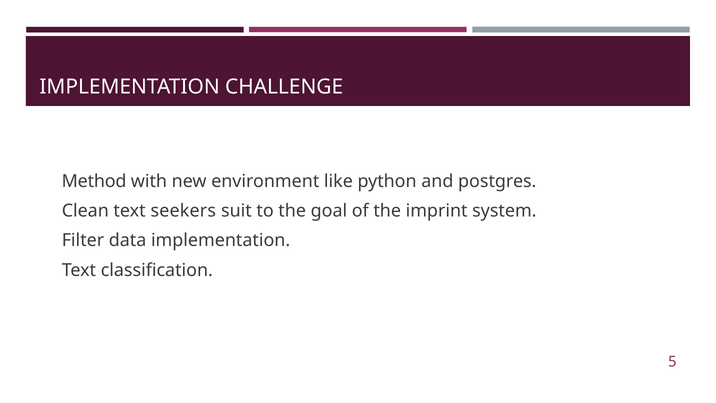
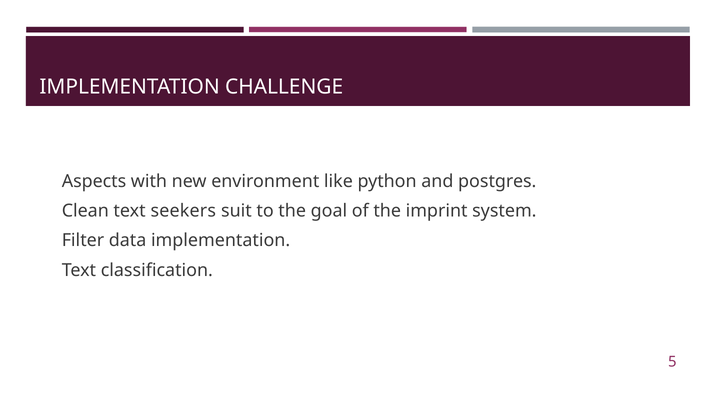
Method: Method -> Aspects
